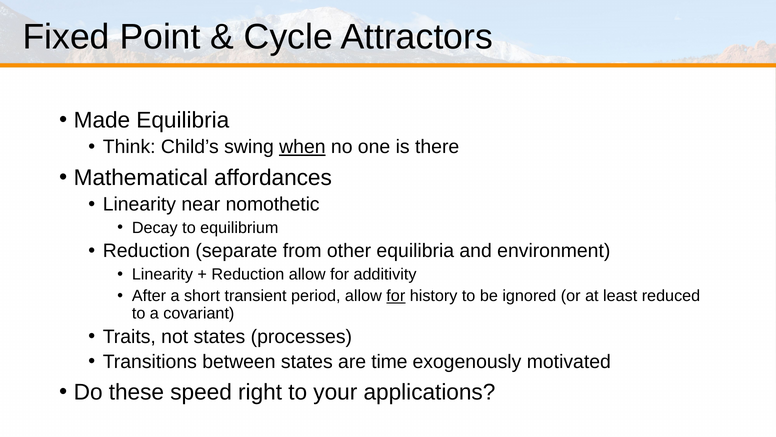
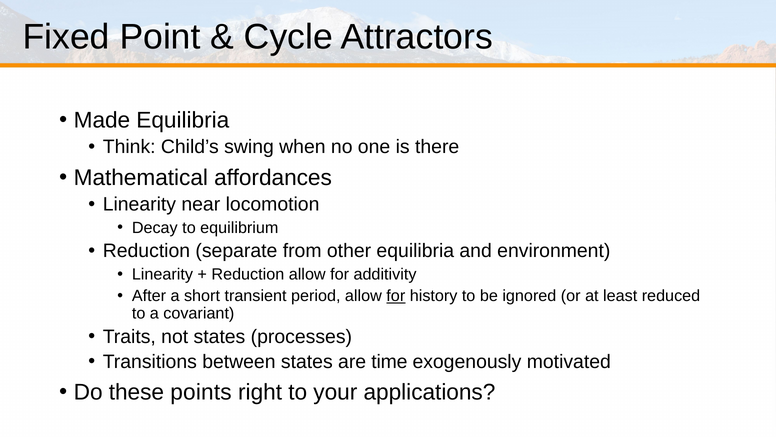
when underline: present -> none
nomothetic: nomothetic -> locomotion
speed: speed -> points
